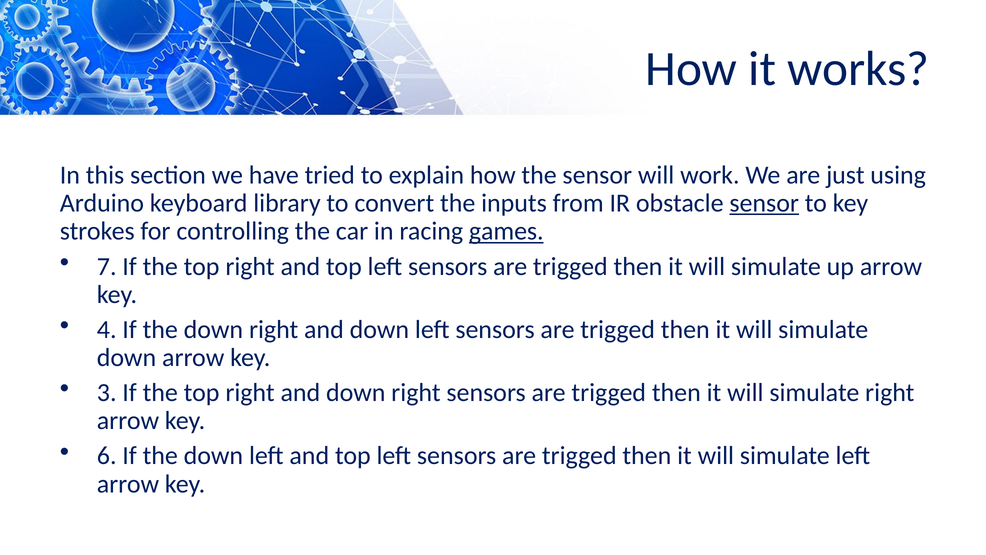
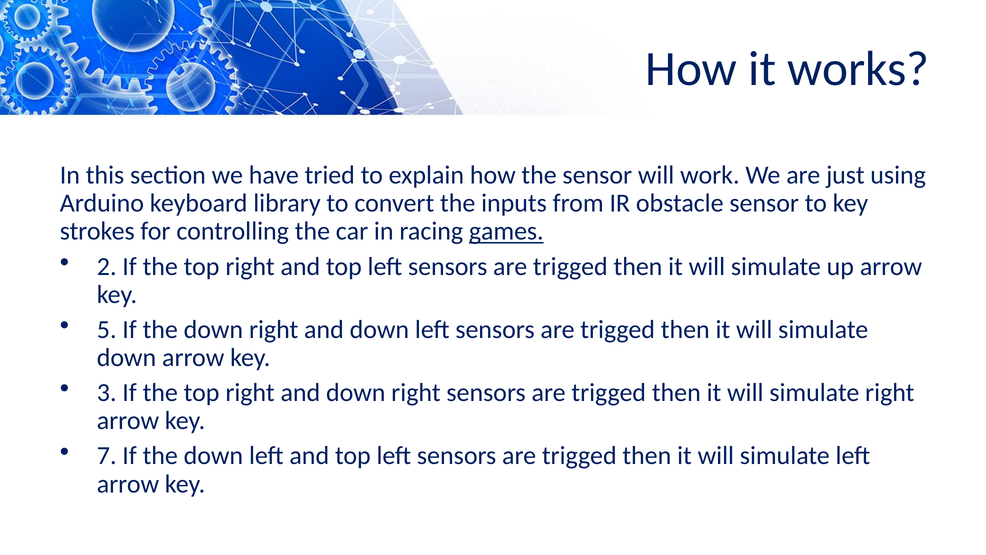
sensor at (764, 203) underline: present -> none
7: 7 -> 2
4: 4 -> 5
6: 6 -> 7
